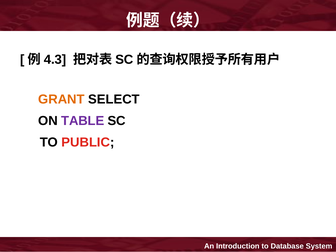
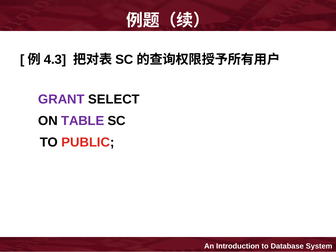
GRANT colour: orange -> purple
